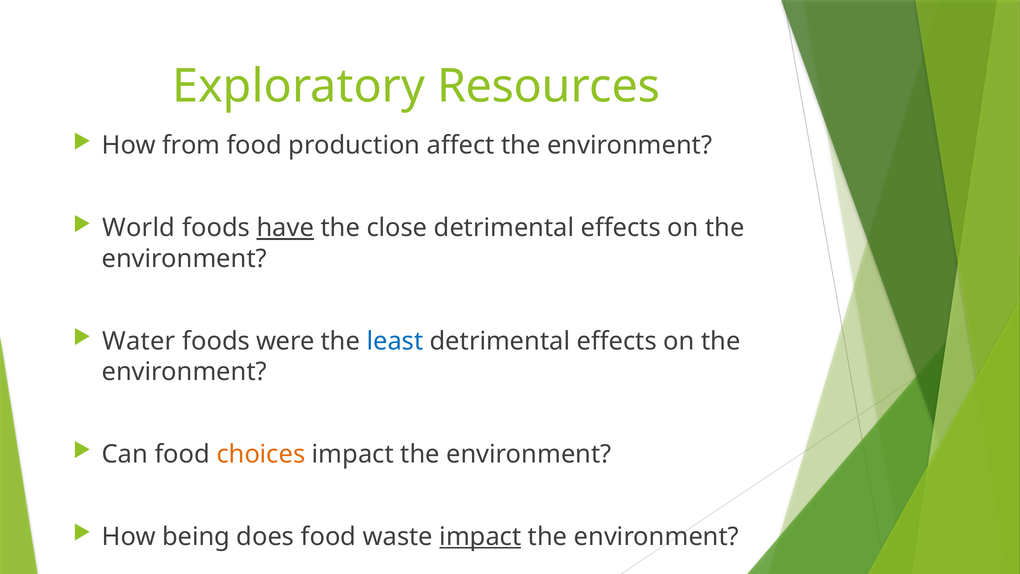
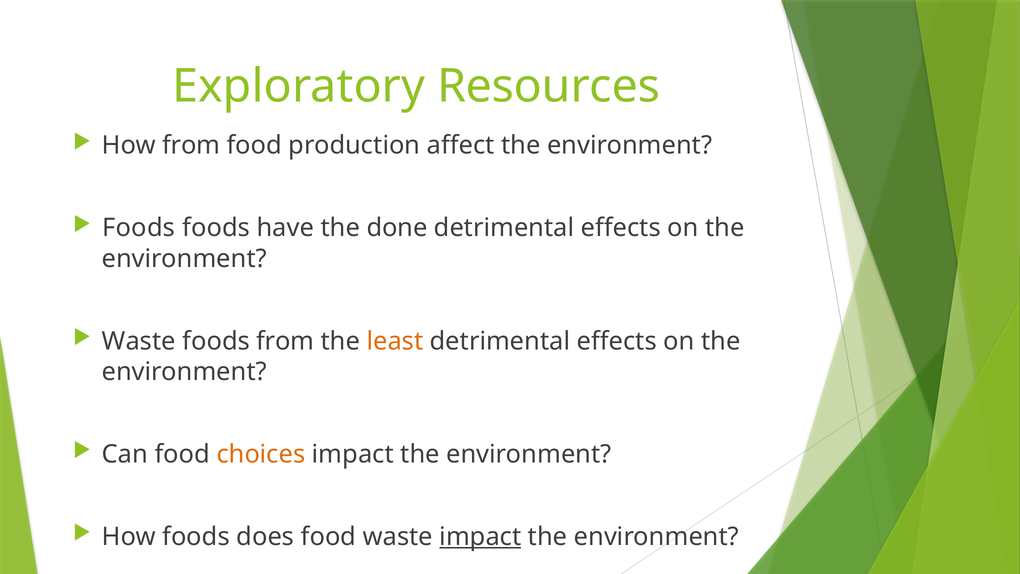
World at (139, 228): World -> Foods
have underline: present -> none
close: close -> done
Water at (139, 341): Water -> Waste
foods were: were -> from
least colour: blue -> orange
How being: being -> foods
